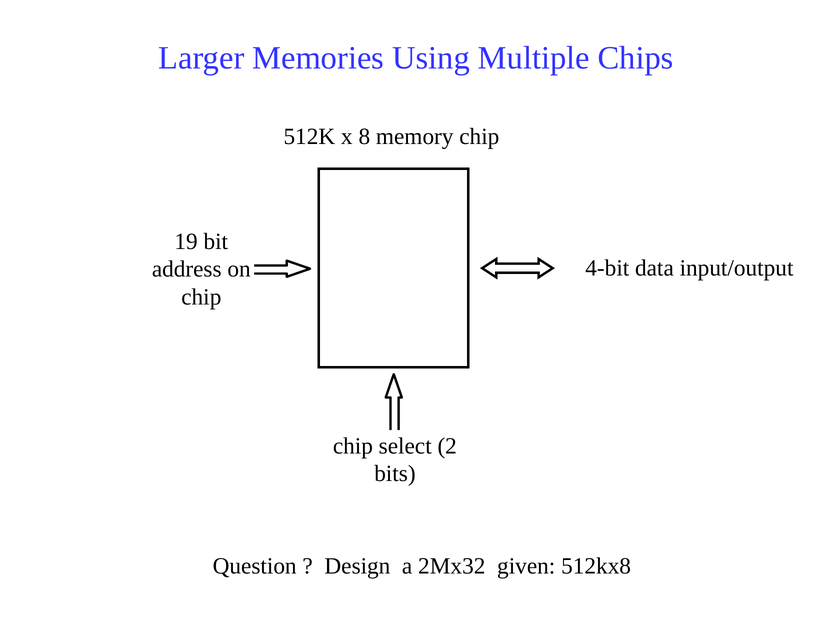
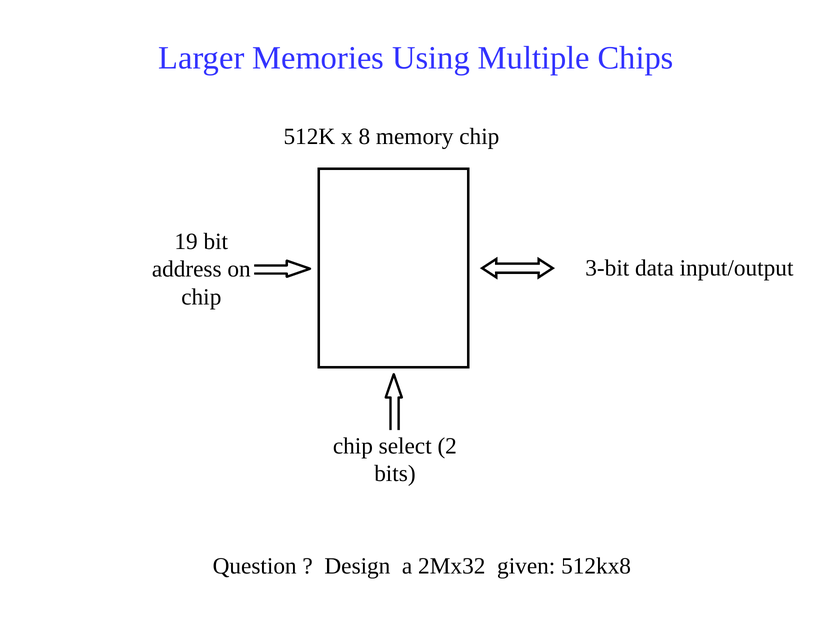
4-bit: 4-bit -> 3-bit
